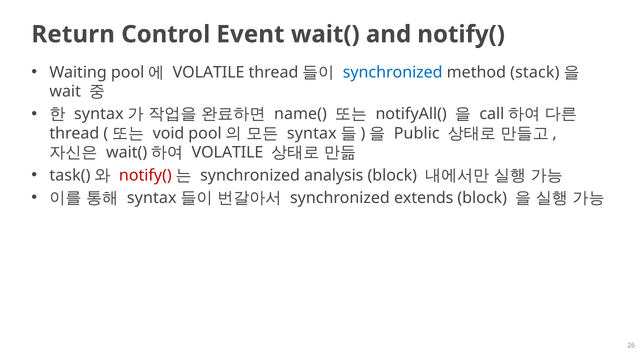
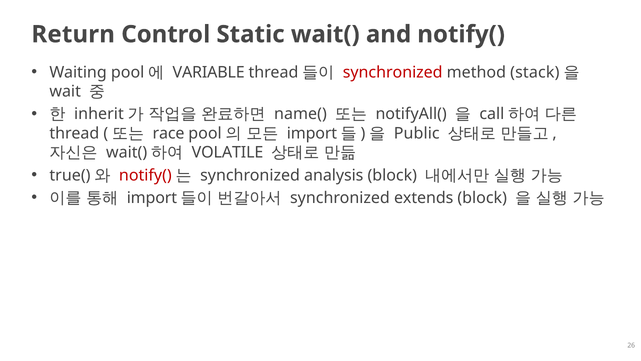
Event: Event -> Static
VOLATILE at (209, 72): VOLATILE -> VARIABLE
synchronized at (393, 72) colour: blue -> red
syntax at (99, 114): syntax -> inherit
void: void -> race
syntax at (312, 133): syntax -> import
task(: task( -> true(
syntax at (152, 198): syntax -> import
